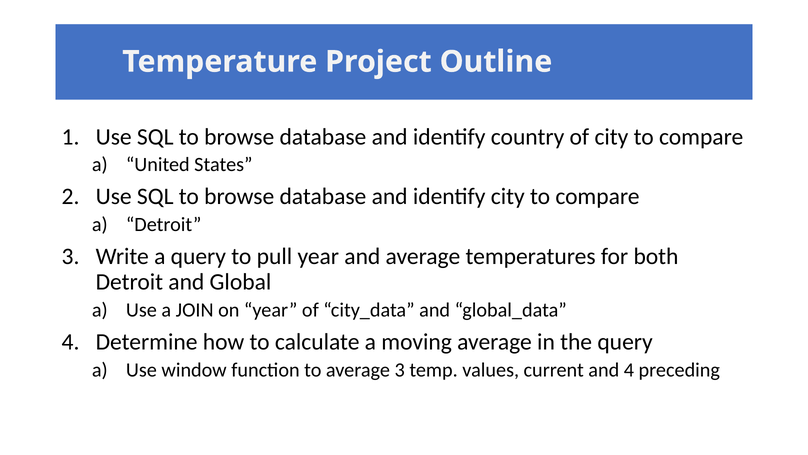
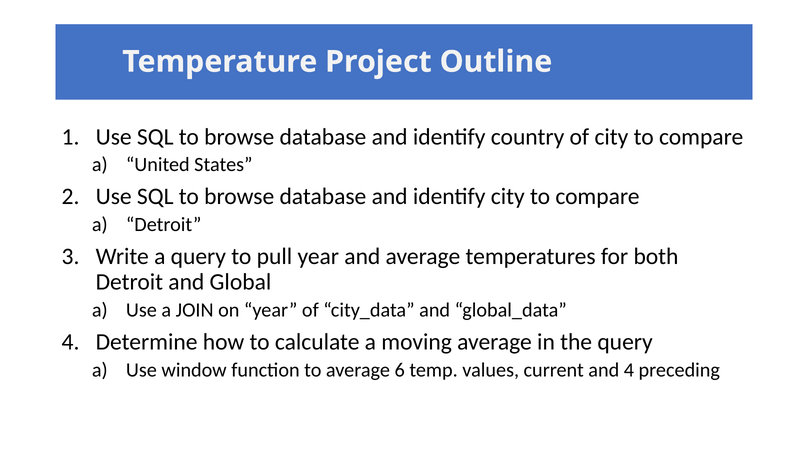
average 3: 3 -> 6
